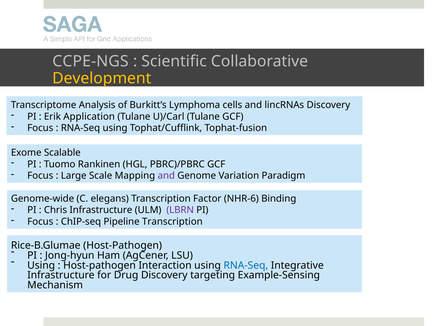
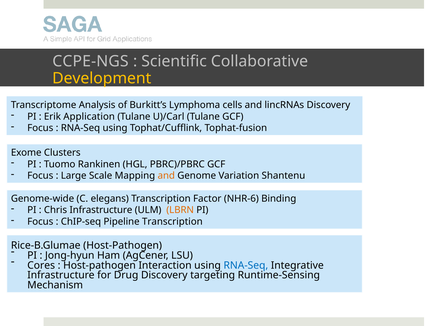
Scalable: Scalable -> Clusters
and at (166, 176) colour: purple -> orange
Paradigm: Paradigm -> Shantenu
LBRN colour: purple -> orange
Using at (41, 266): Using -> Cores
Example-Sensing: Example-Sensing -> Runtime-Sensing
